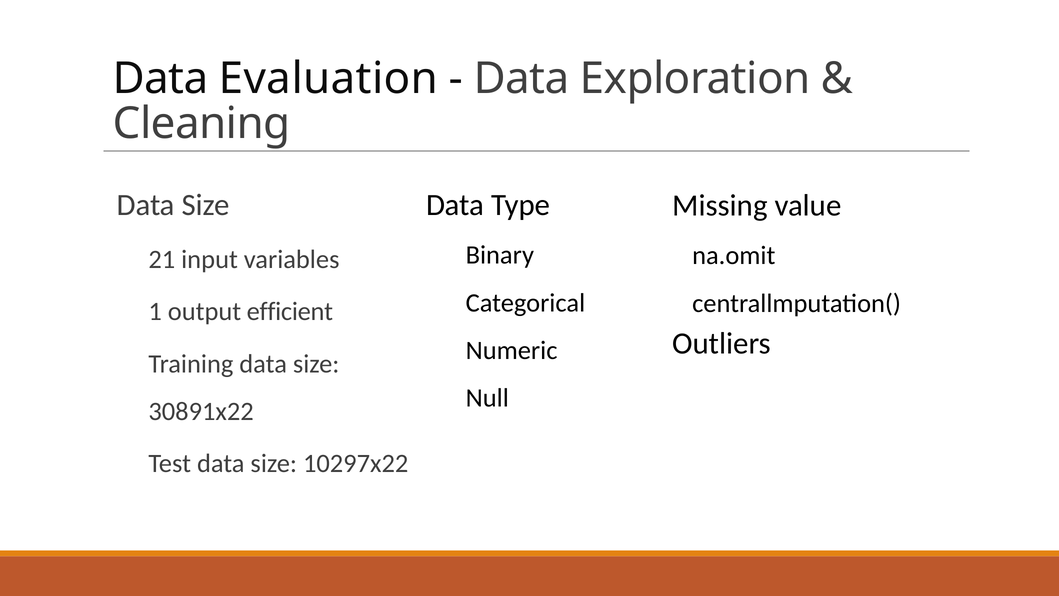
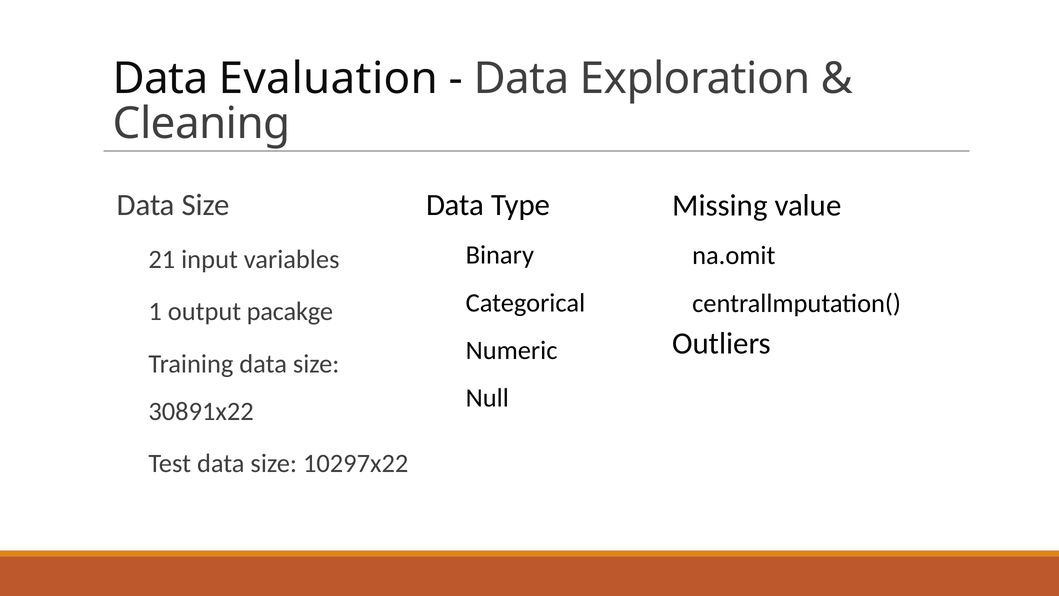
efficient: efficient -> pacakge
